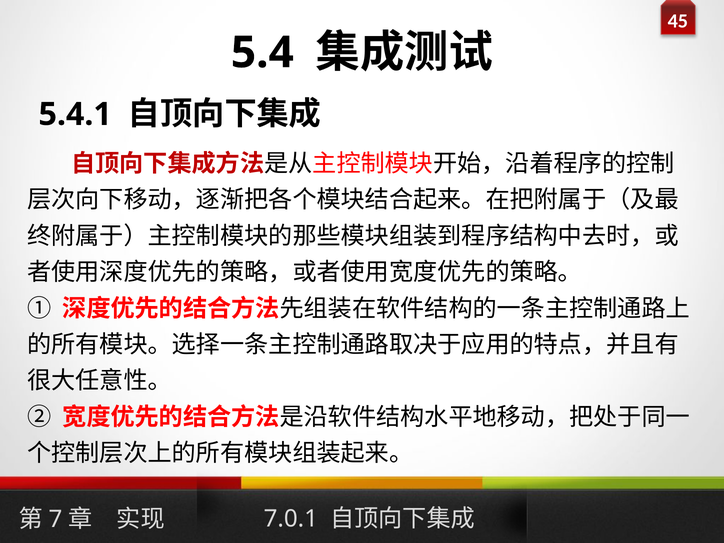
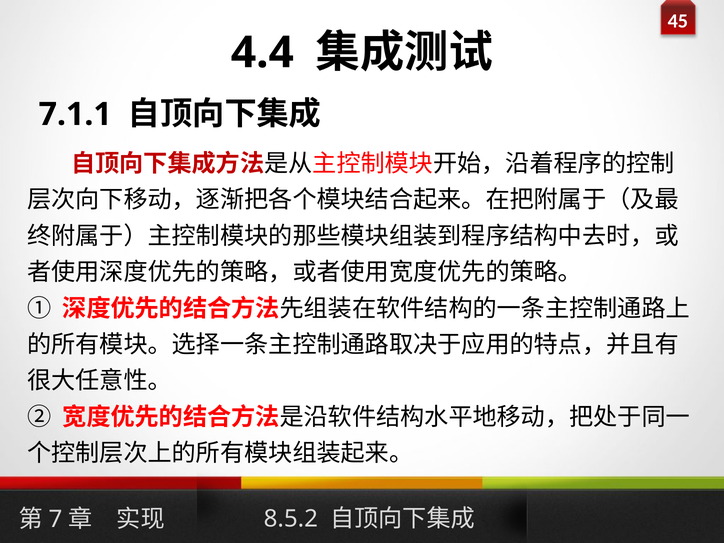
5.4: 5.4 -> 4.4
5.4.1: 5.4.1 -> 7.1.1
7.0.1: 7.0.1 -> 8.5.2
